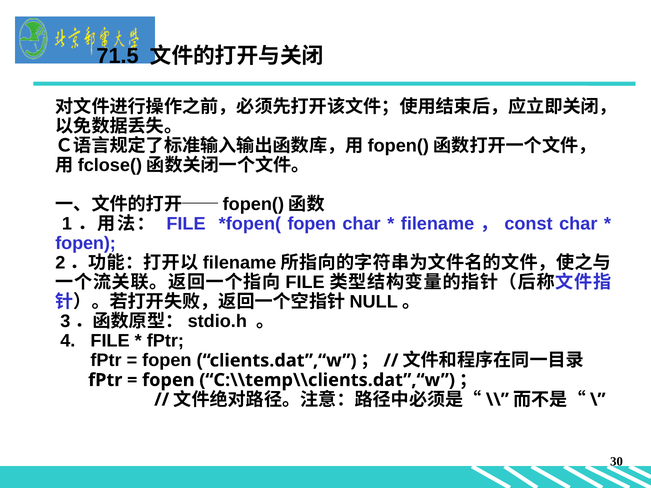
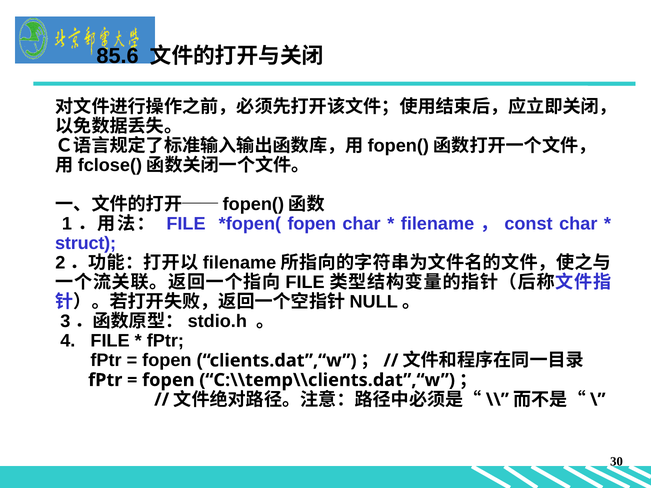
71.5: 71.5 -> 85.6
fopen at (86, 244): fopen -> struct
